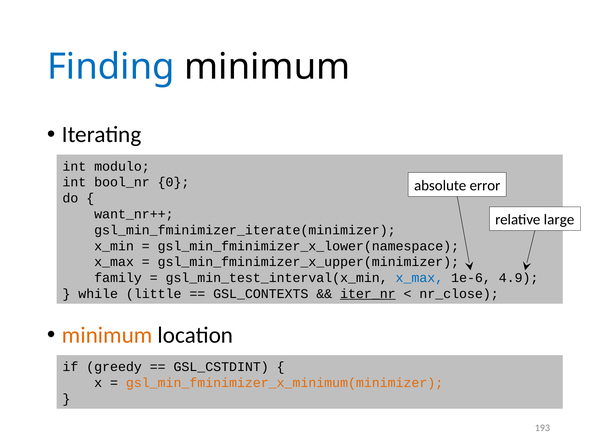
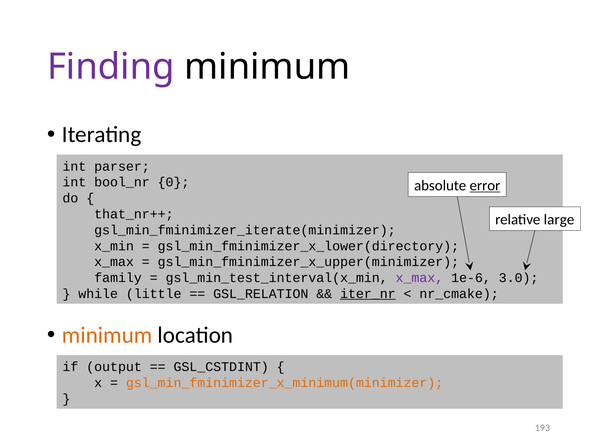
Finding colour: blue -> purple
modulo: modulo -> parser
error underline: none -> present
want_nr++: want_nr++ -> that_nr++
gsl_min_fminimizer_x_lower(namespace: gsl_min_fminimizer_x_lower(namespace -> gsl_min_fminimizer_x_lower(directory
x_max at (419, 278) colour: blue -> purple
4.9: 4.9 -> 3.0
GSL_CONTEXTS: GSL_CONTEXTS -> GSL_RELATION
nr_close: nr_close -> nr_cmake
greedy: greedy -> output
